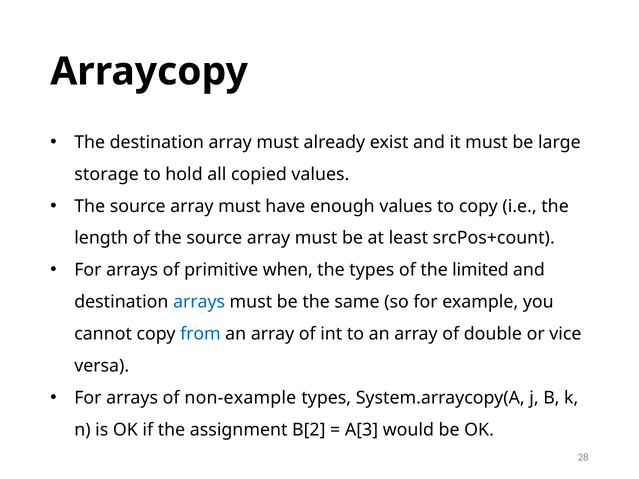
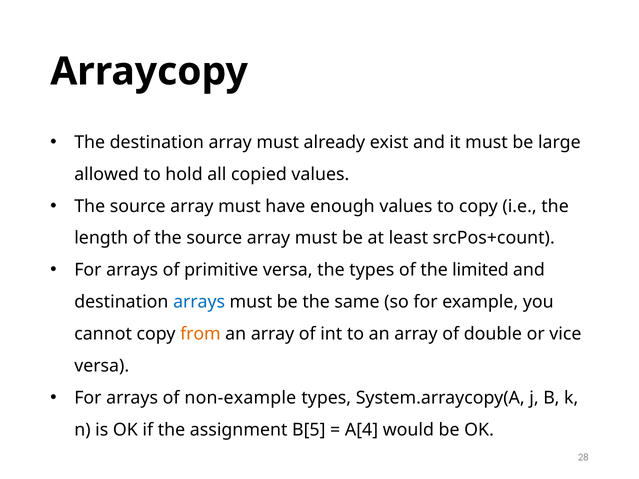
storage: storage -> allowed
primitive when: when -> versa
from colour: blue -> orange
B[2: B[2 -> B[5
A[3: A[3 -> A[4
